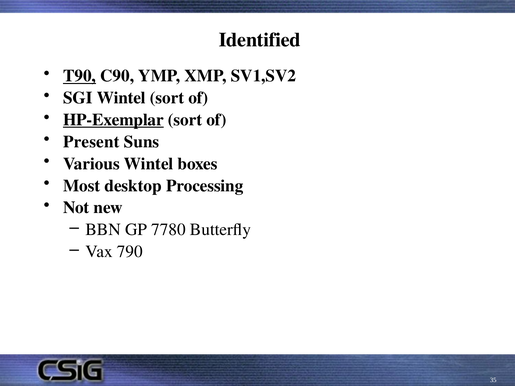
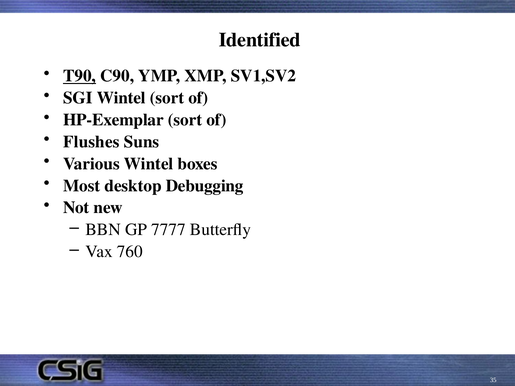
HP-Exemplar underline: present -> none
Present: Present -> Flushes
Processing: Processing -> Debugging
7780: 7780 -> 7777
790: 790 -> 760
